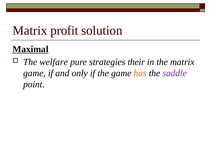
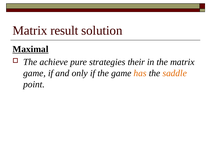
profit: profit -> result
welfare: welfare -> achieve
saddle colour: purple -> orange
